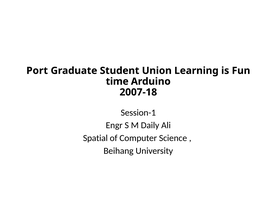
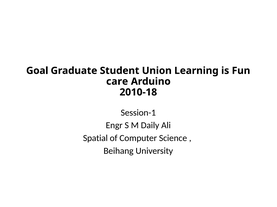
Port: Port -> Goal
time: time -> care
2007-18: 2007-18 -> 2010-18
